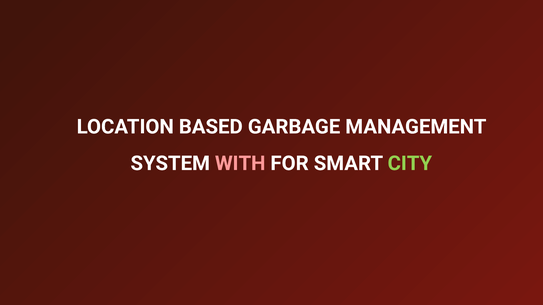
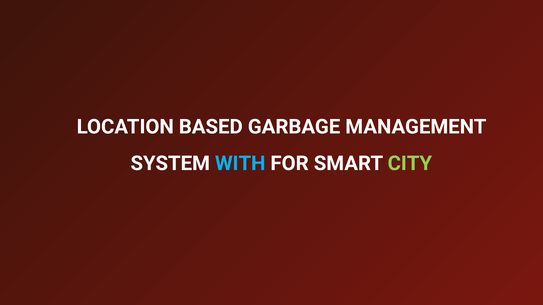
WITH colour: pink -> light blue
